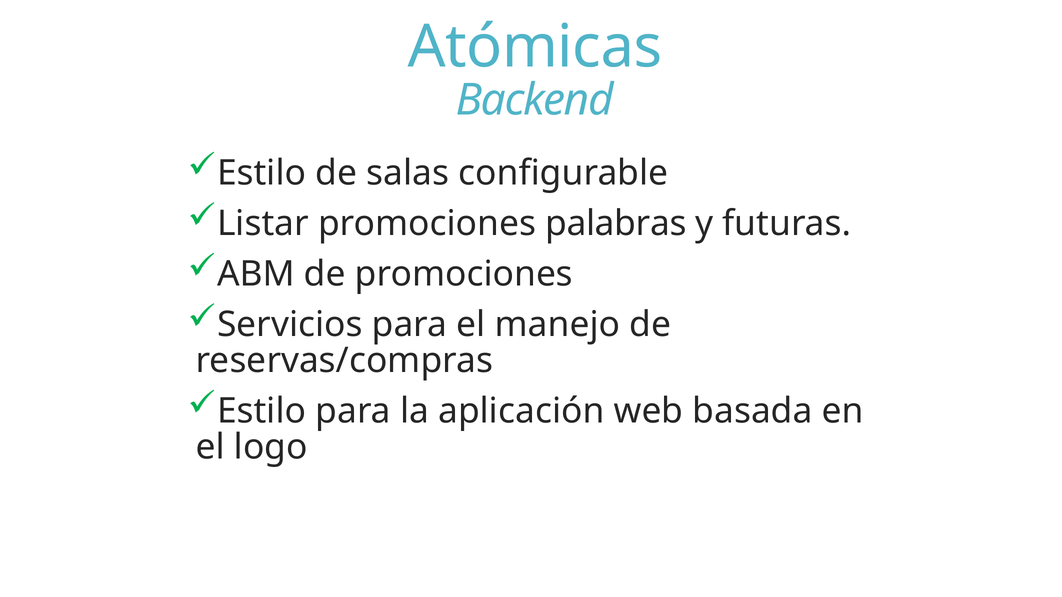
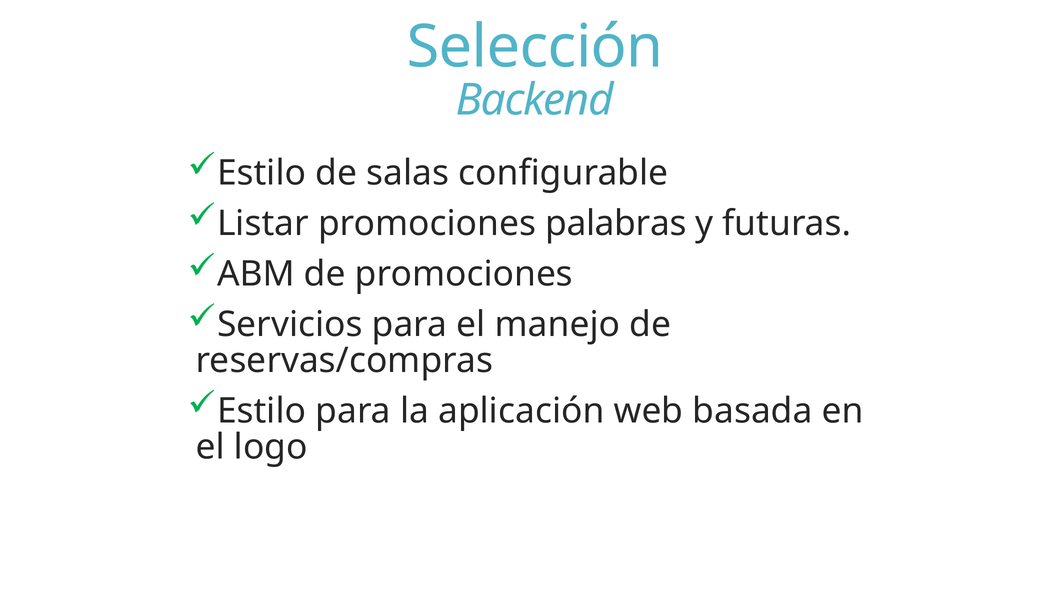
Atómicas: Atómicas -> Selección
